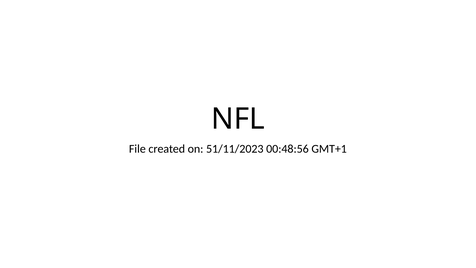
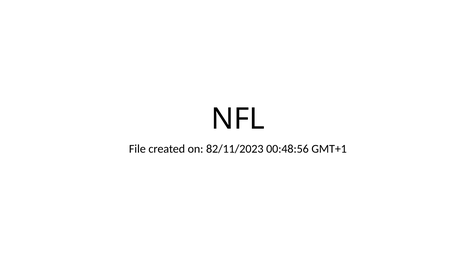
51/11/2023: 51/11/2023 -> 82/11/2023
